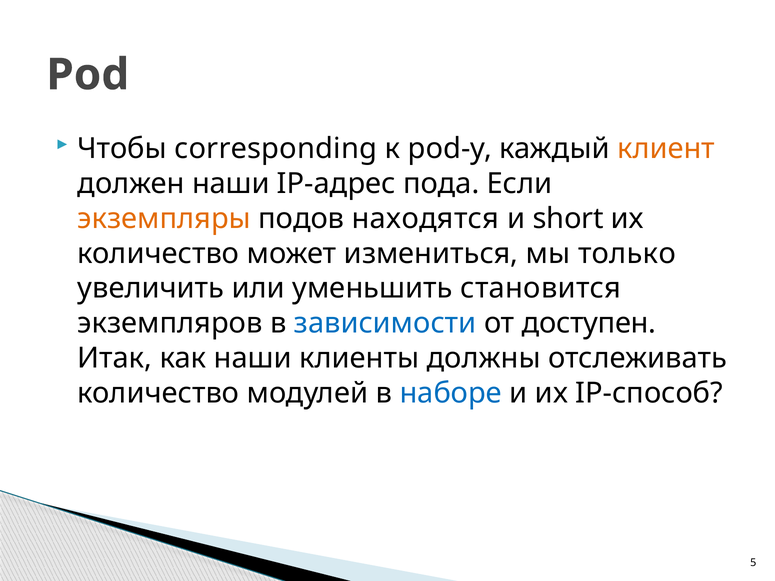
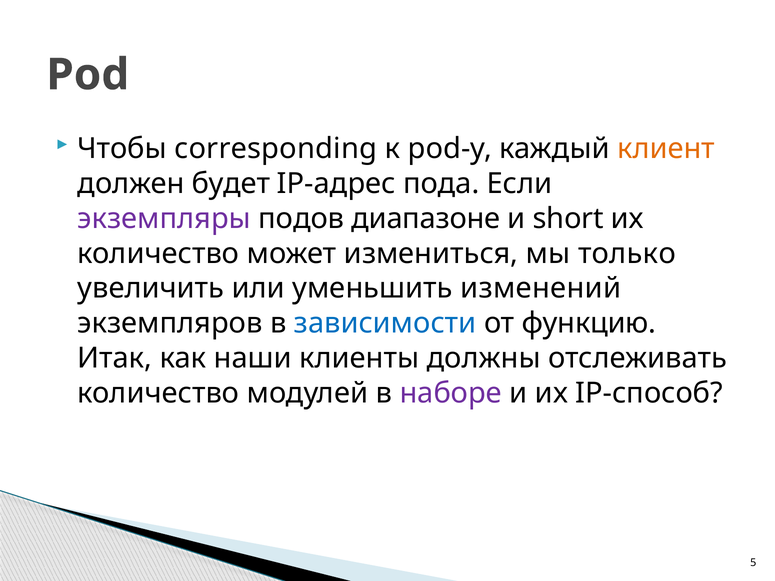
должен наши: наши -> будет
экземпляры colour: orange -> purple
находятся: находятся -> диапазоне
становится: становится -> изменений
доступен: доступен -> функцию
наборе colour: blue -> purple
